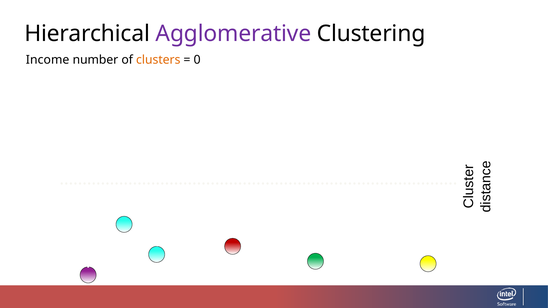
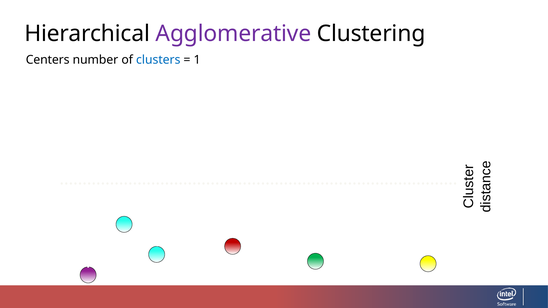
Income: Income -> Centers
clusters colour: orange -> blue
0: 0 -> 1
